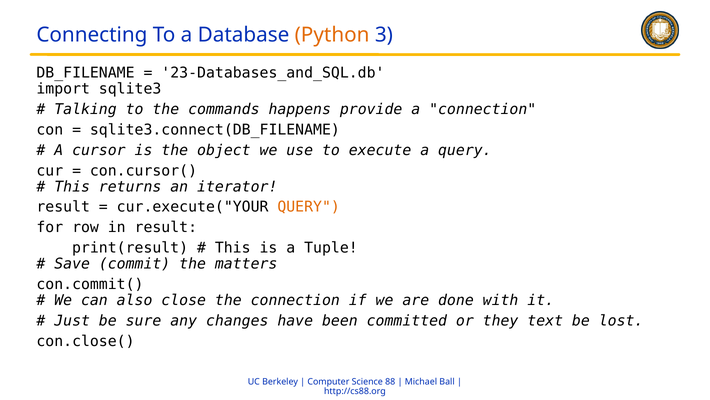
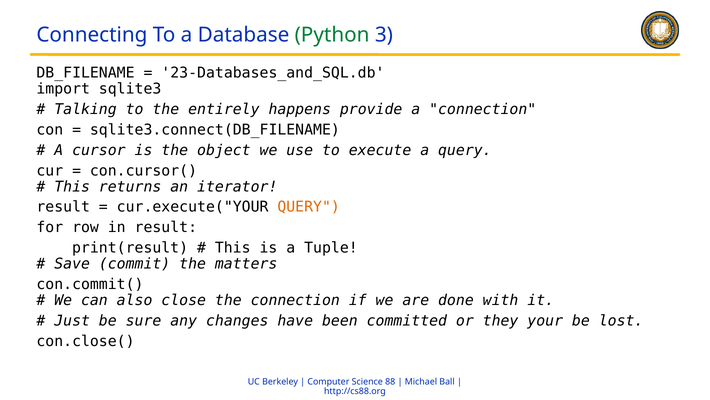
Python colour: orange -> green
commands: commands -> entirely
text: text -> your
